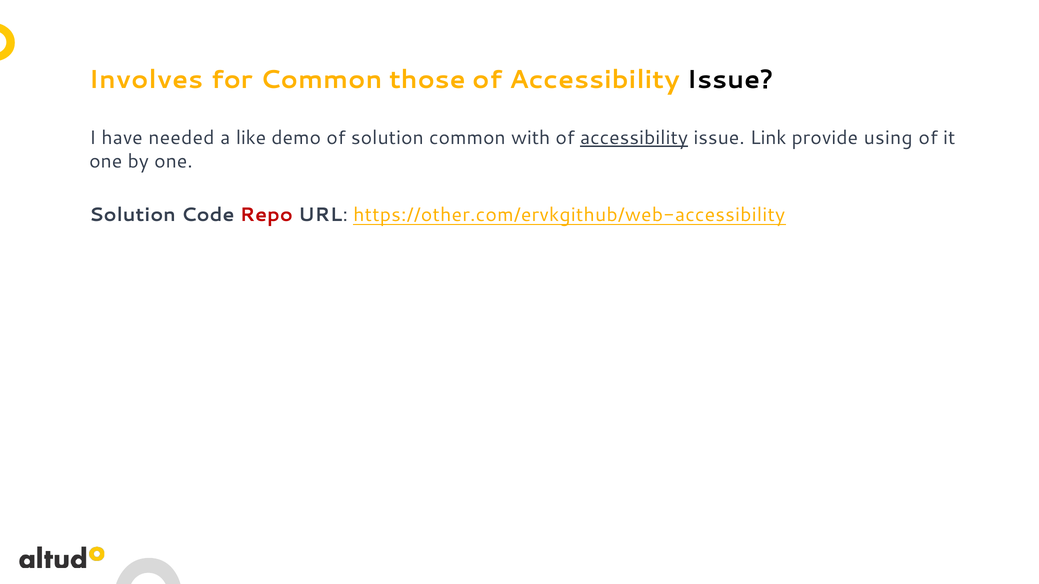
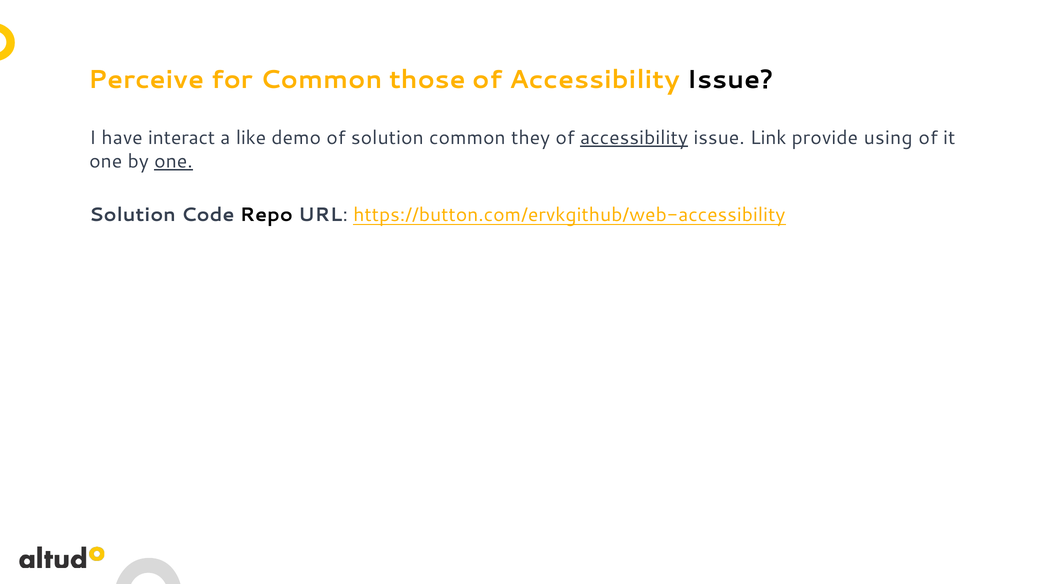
Involves: Involves -> Perceive
needed: needed -> interact
with: with -> they
one at (173, 161) underline: none -> present
Repo colour: red -> black
https://other.com/ervkgithub/web-accessibility: https://other.com/ervkgithub/web-accessibility -> https://button.com/ervkgithub/web-accessibility
